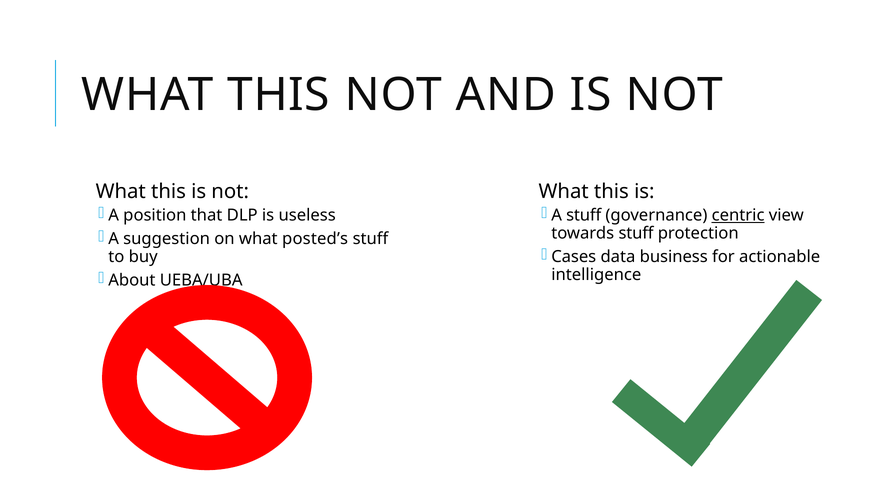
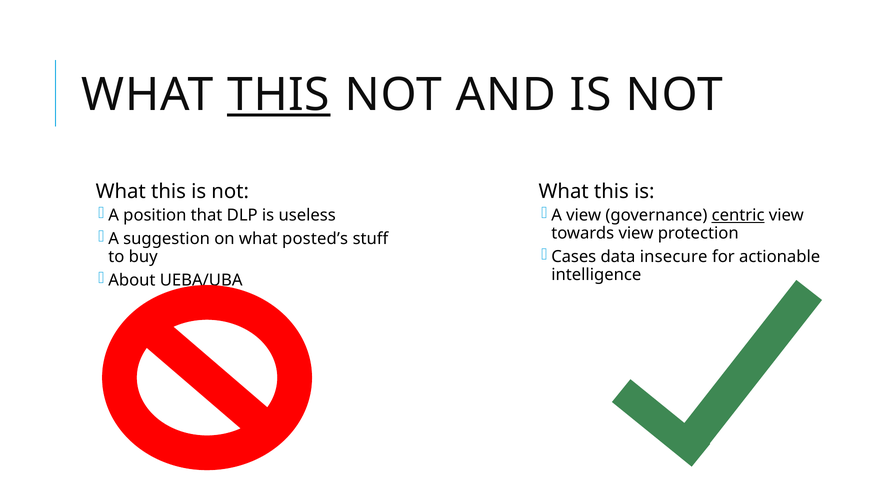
THIS at (279, 95) underline: none -> present
A stuff: stuff -> view
towards stuff: stuff -> view
business: business -> insecure
